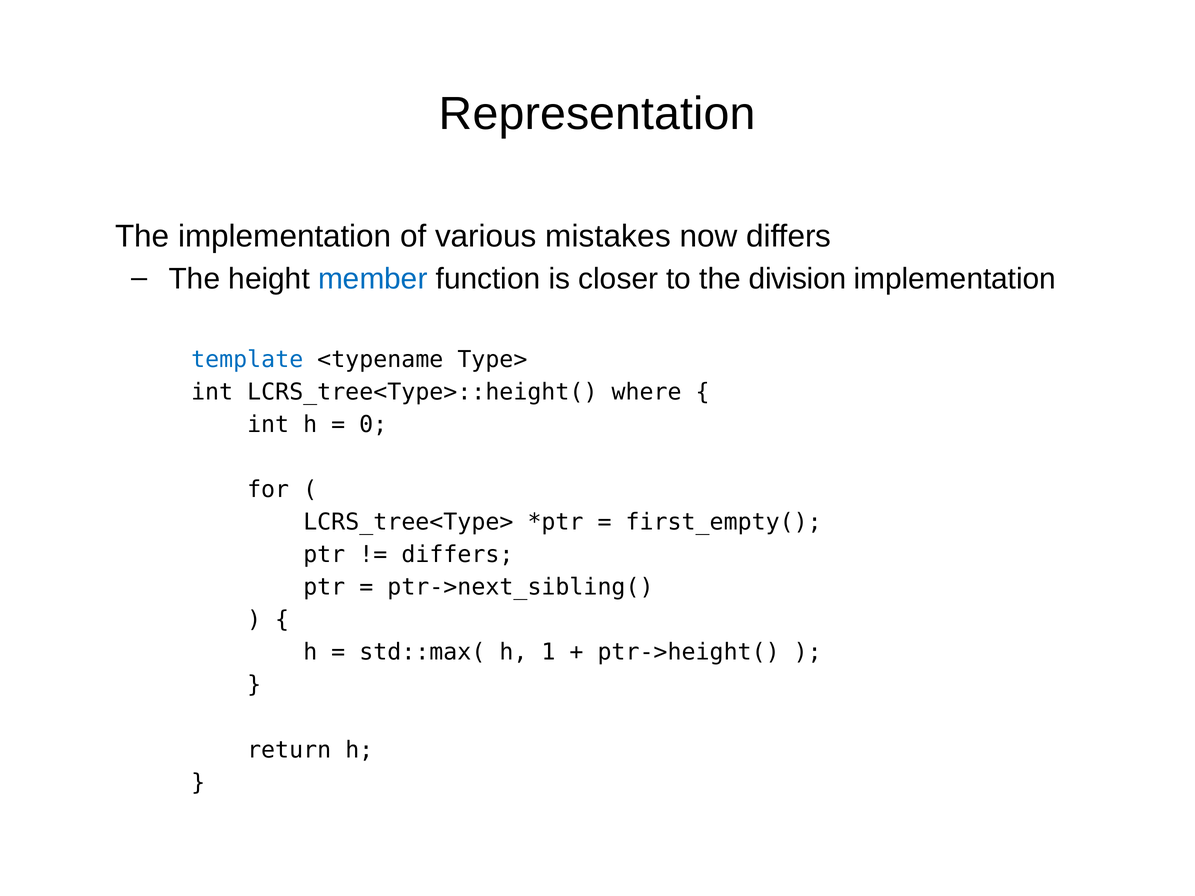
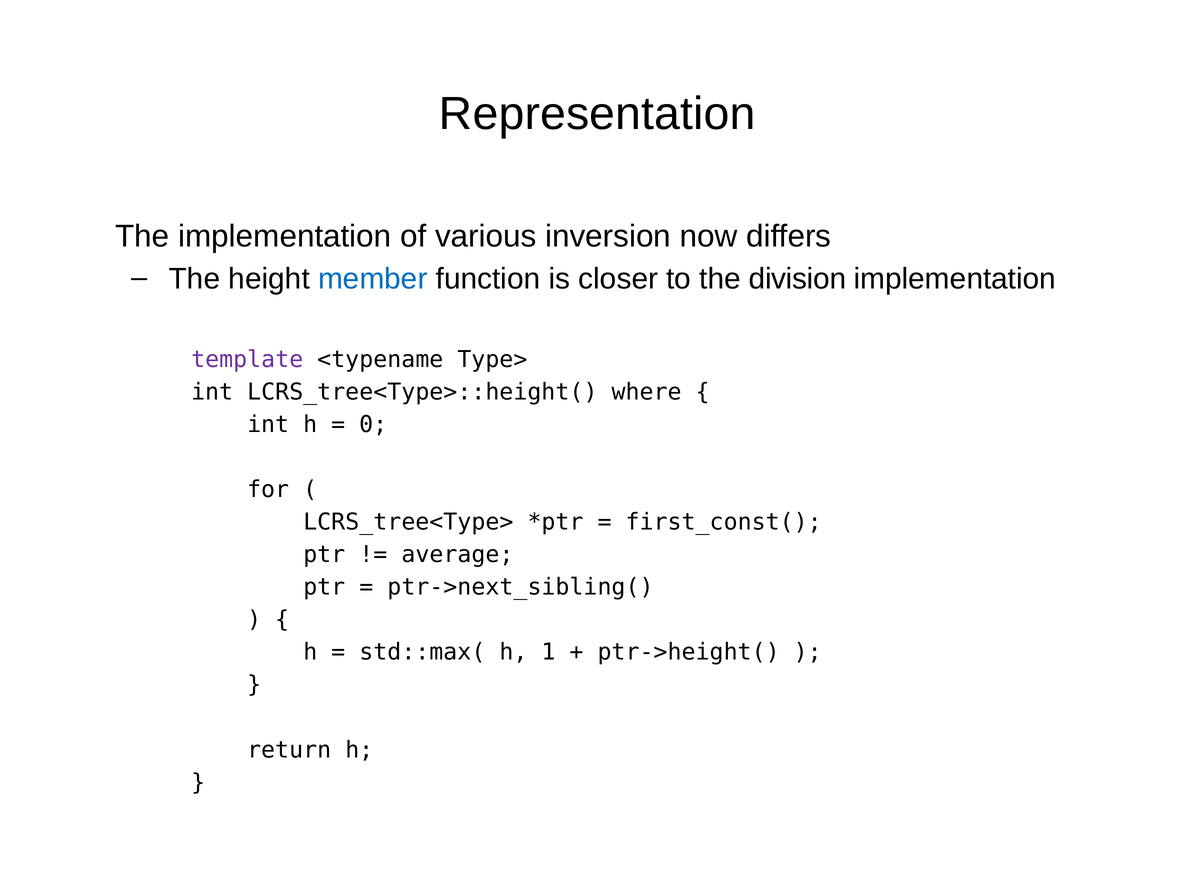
mistakes: mistakes -> inversion
template colour: blue -> purple
first_empty(: first_empty( -> first_const(
differs at (457, 555): differs -> average
